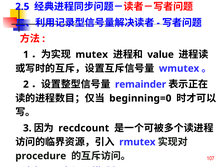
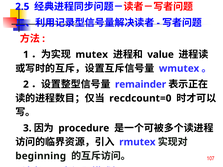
beginning=0: beginning=0 -> recdcount=0
recdcount: recdcount -> procedure
procedure: procedure -> beginning
